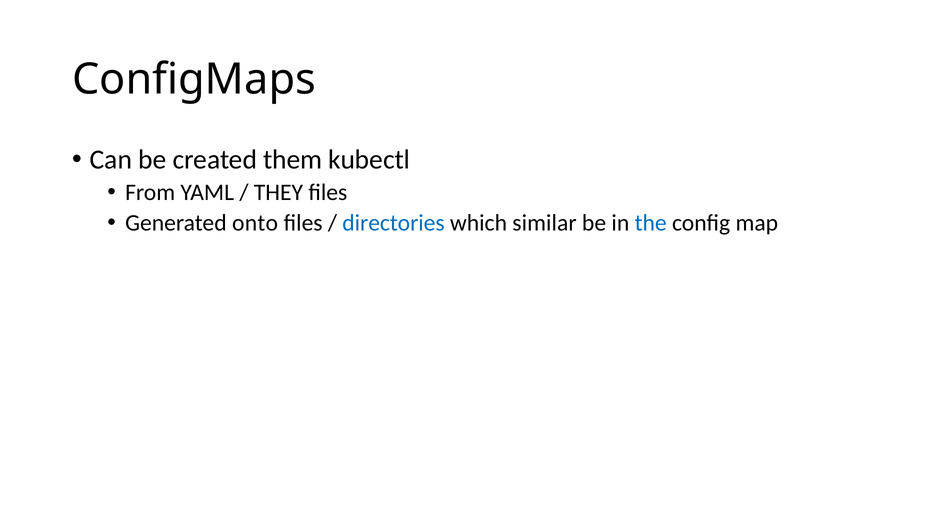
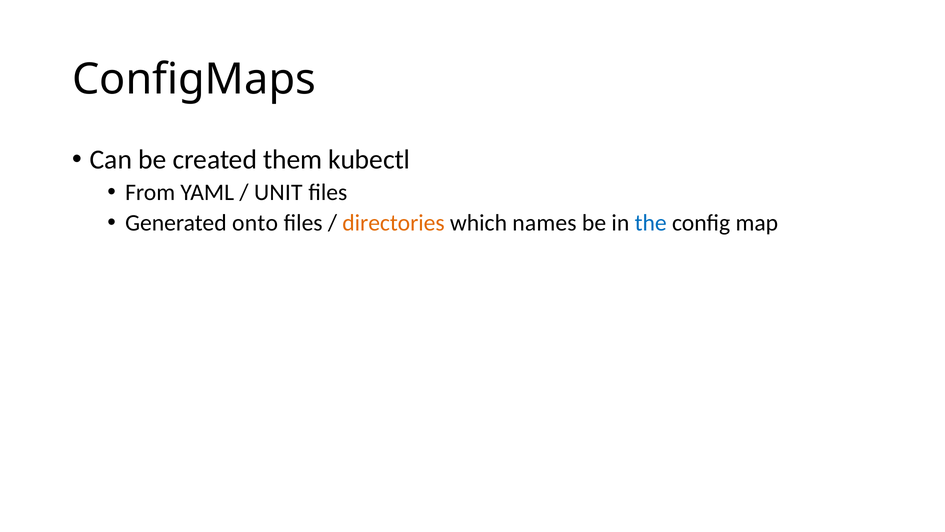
THEY: THEY -> UNIT
directories colour: blue -> orange
similar: similar -> names
